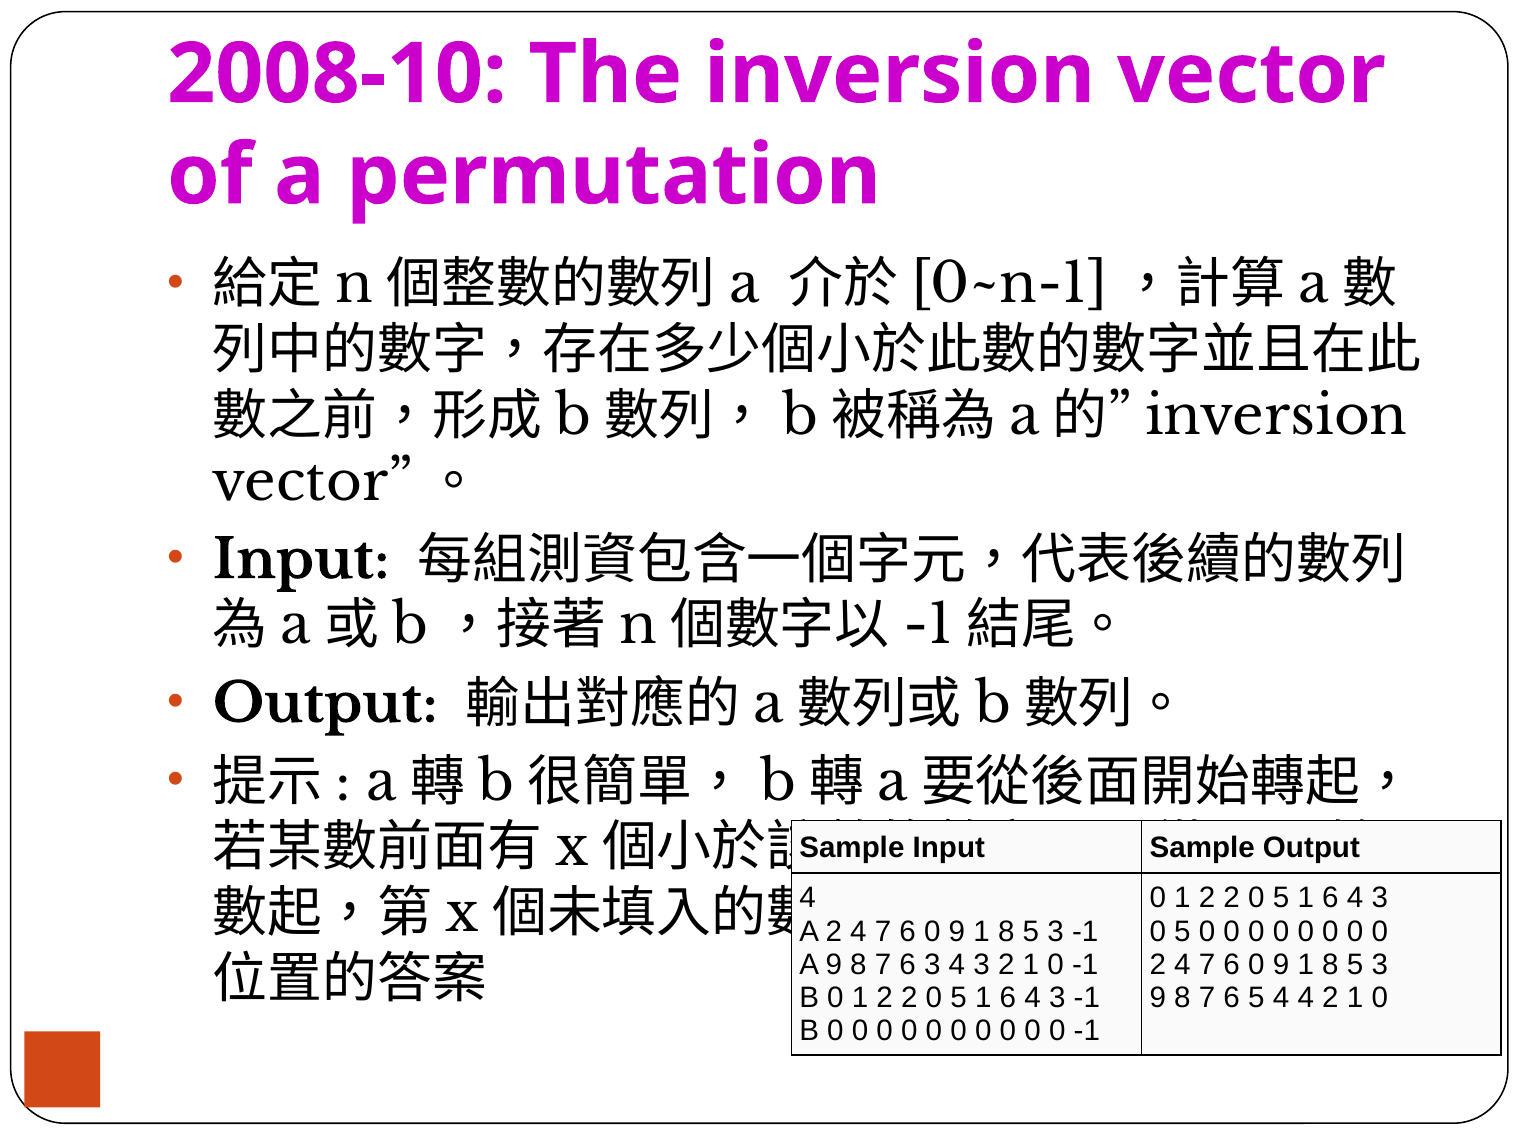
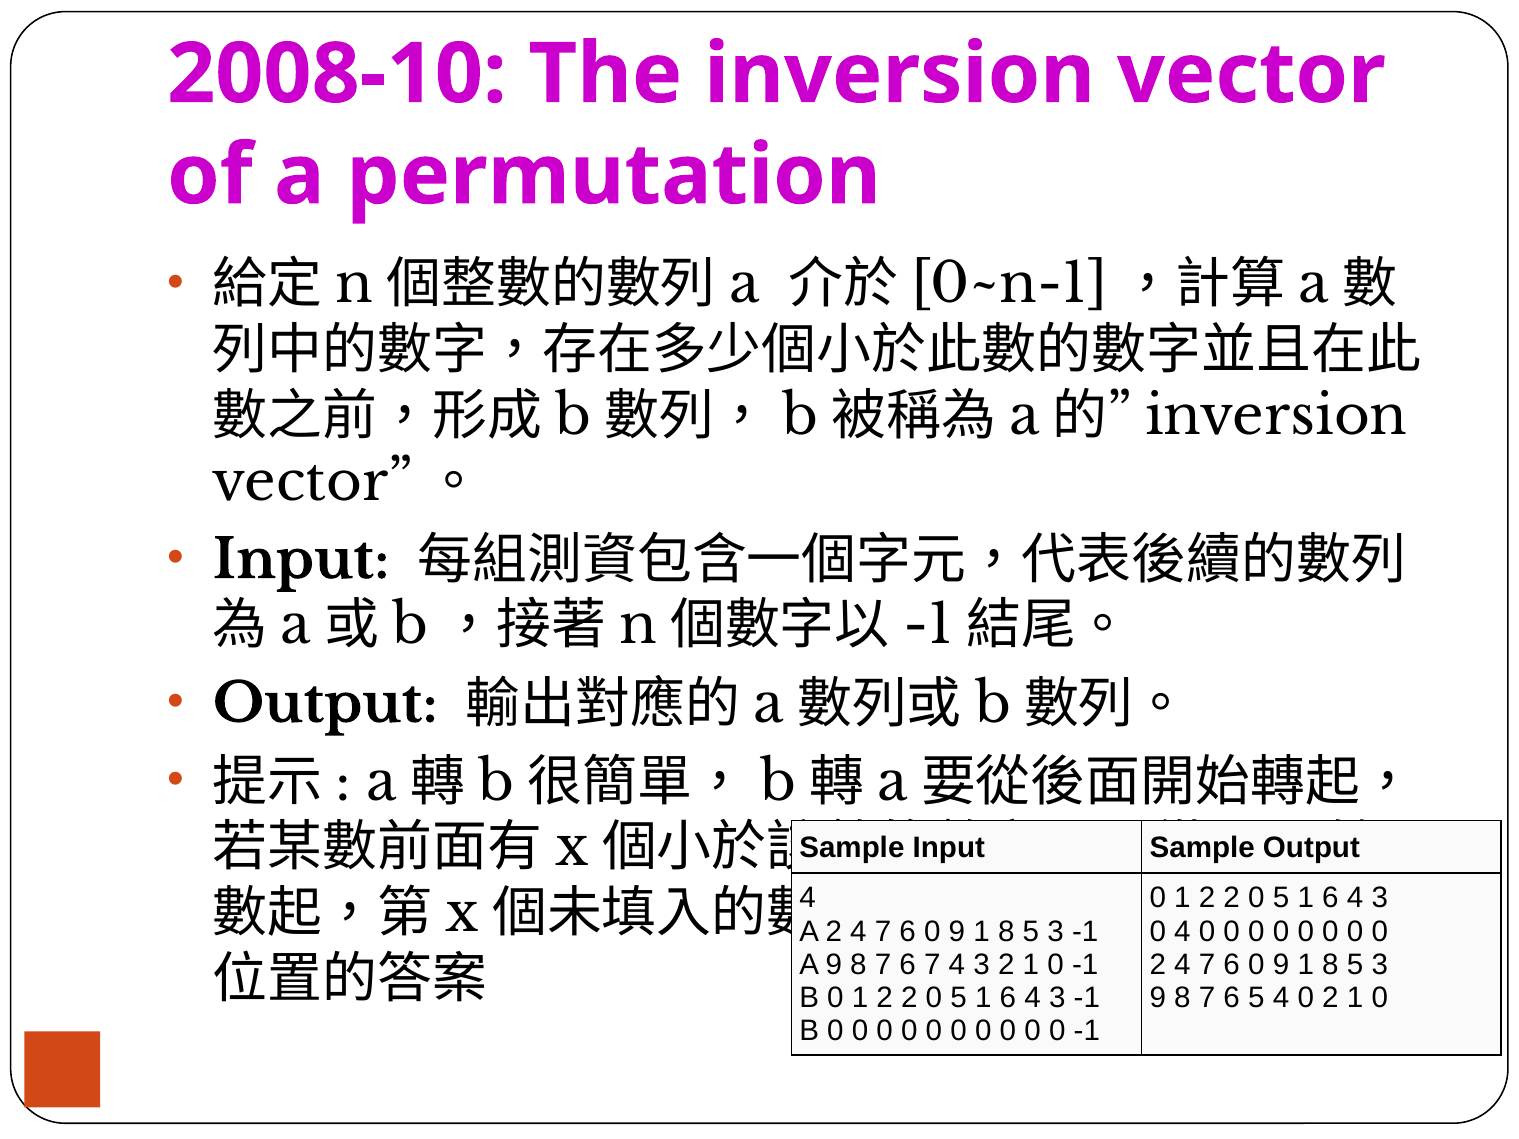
5 at (1182, 931): 5 -> 4
6 3: 3 -> 7
5 4 4: 4 -> 0
